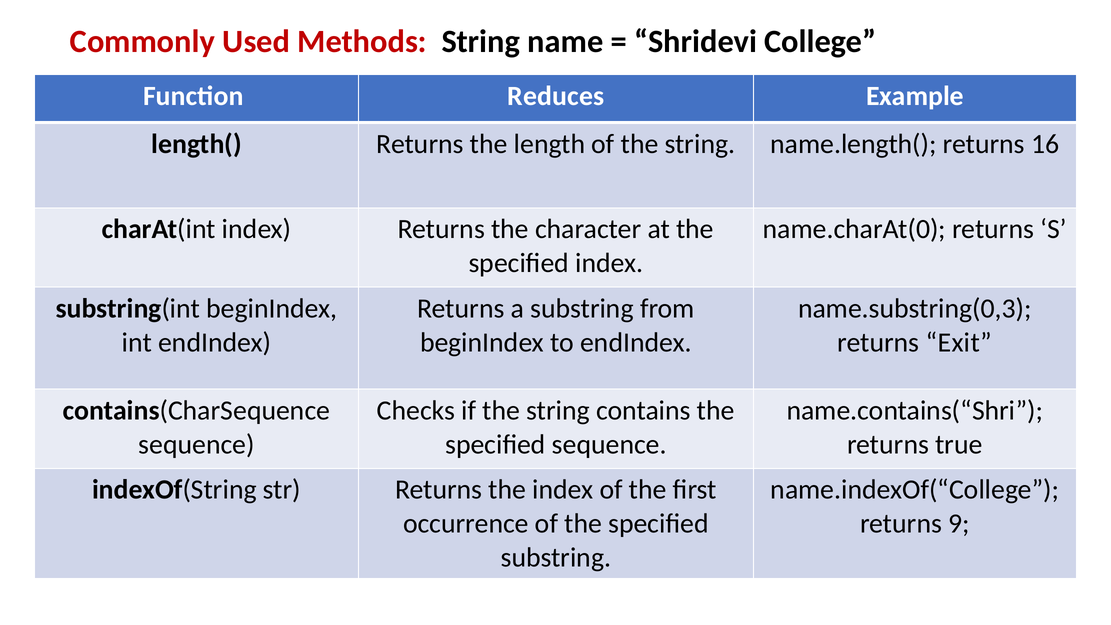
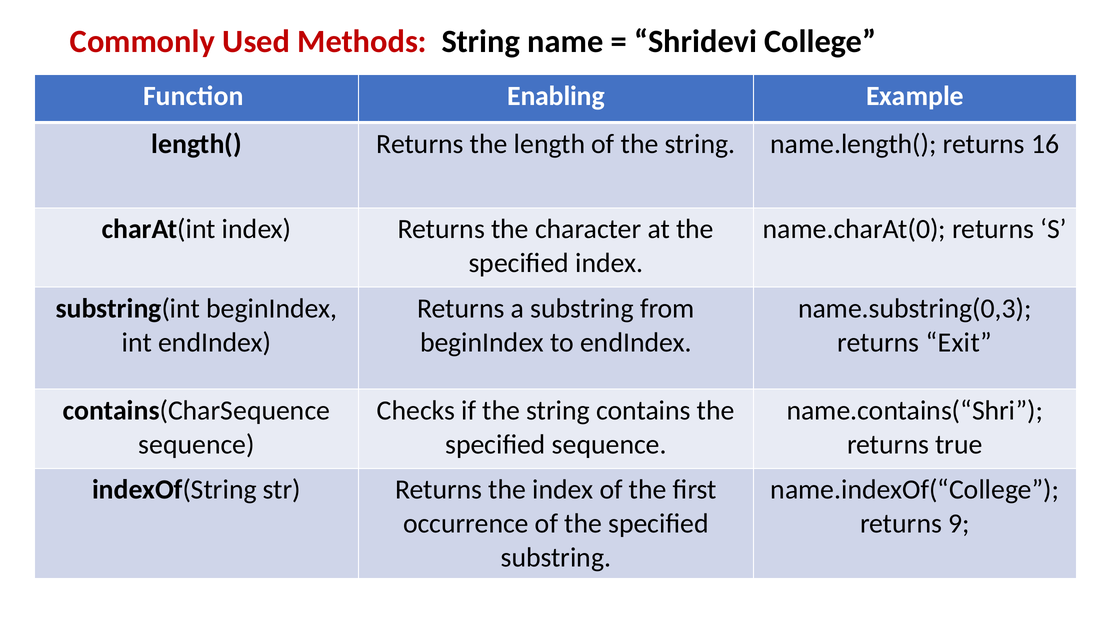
Reduces: Reduces -> Enabling
